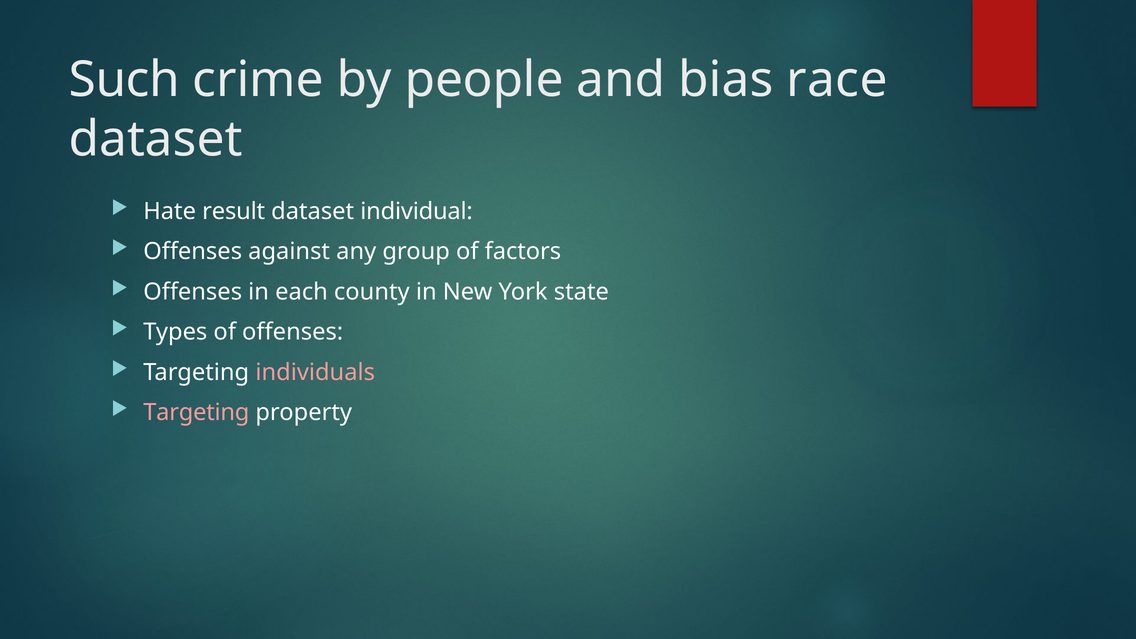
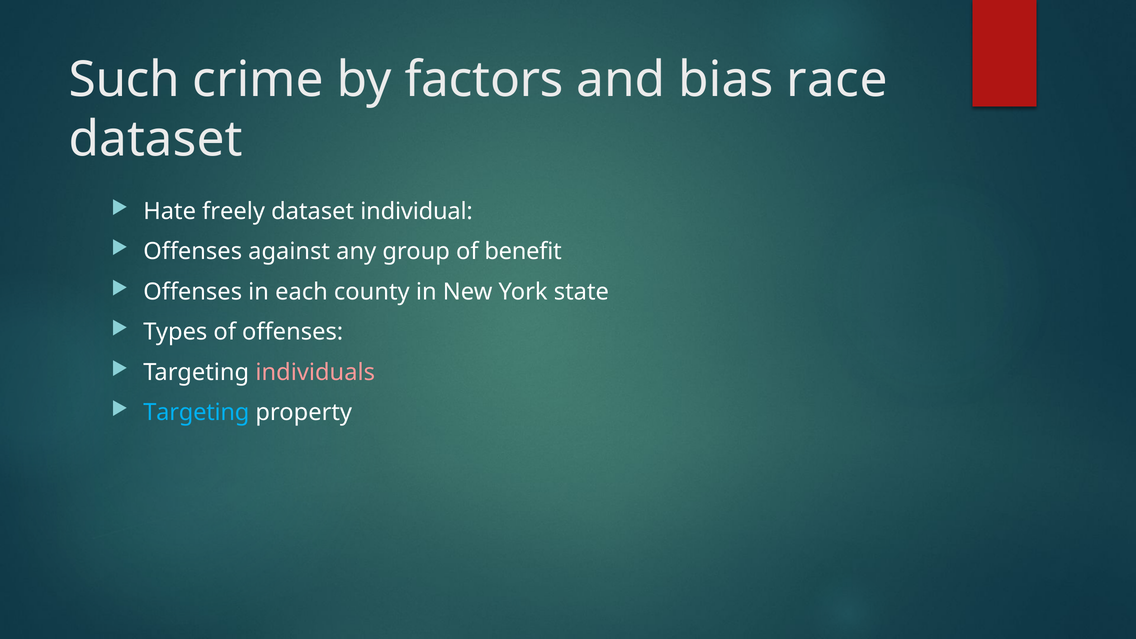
people: people -> factors
result: result -> freely
factors: factors -> benefit
Targeting at (196, 413) colour: pink -> light blue
